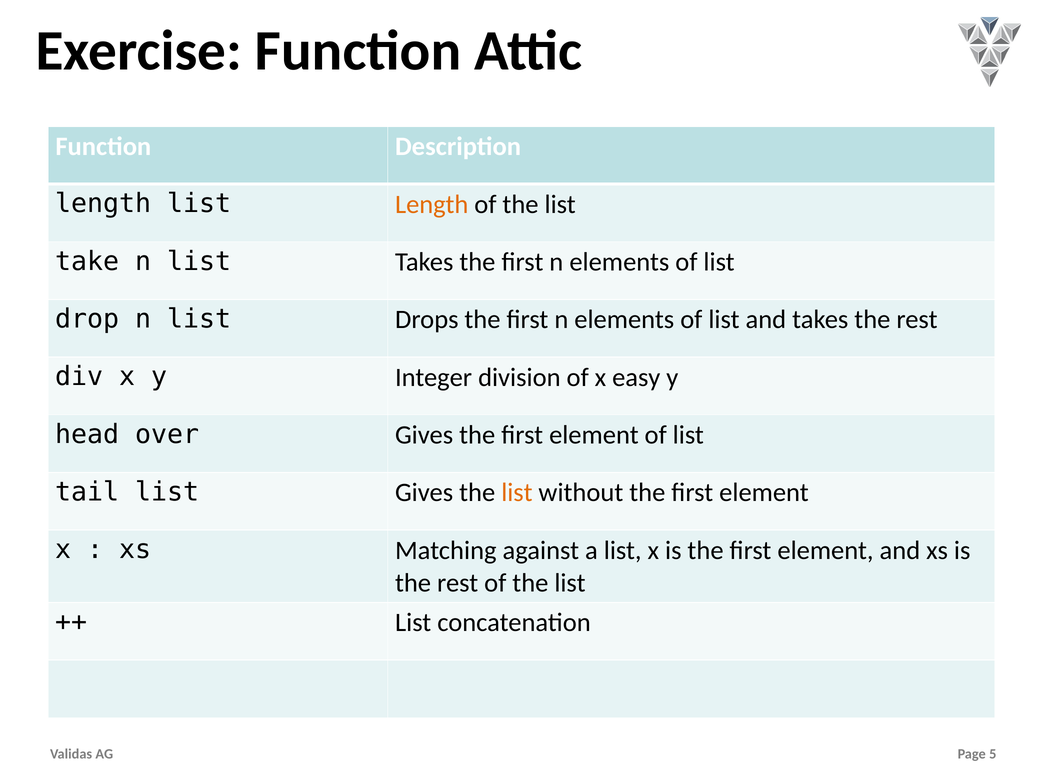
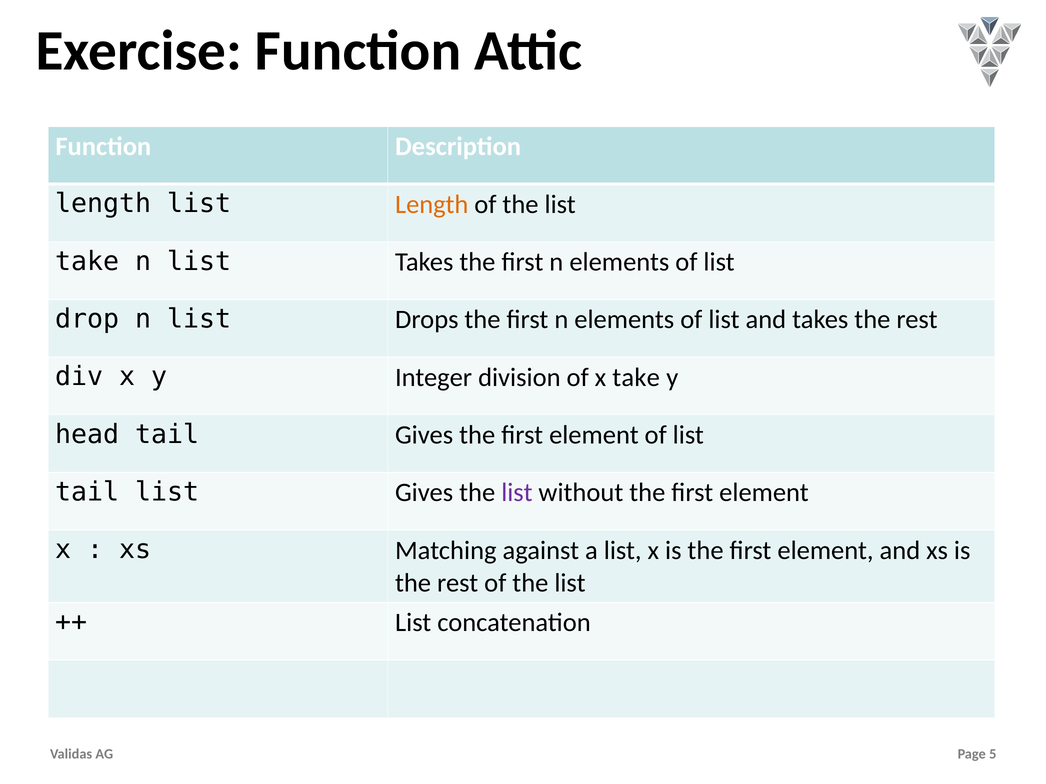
x easy: easy -> take
head over: over -> tail
list at (517, 493) colour: orange -> purple
